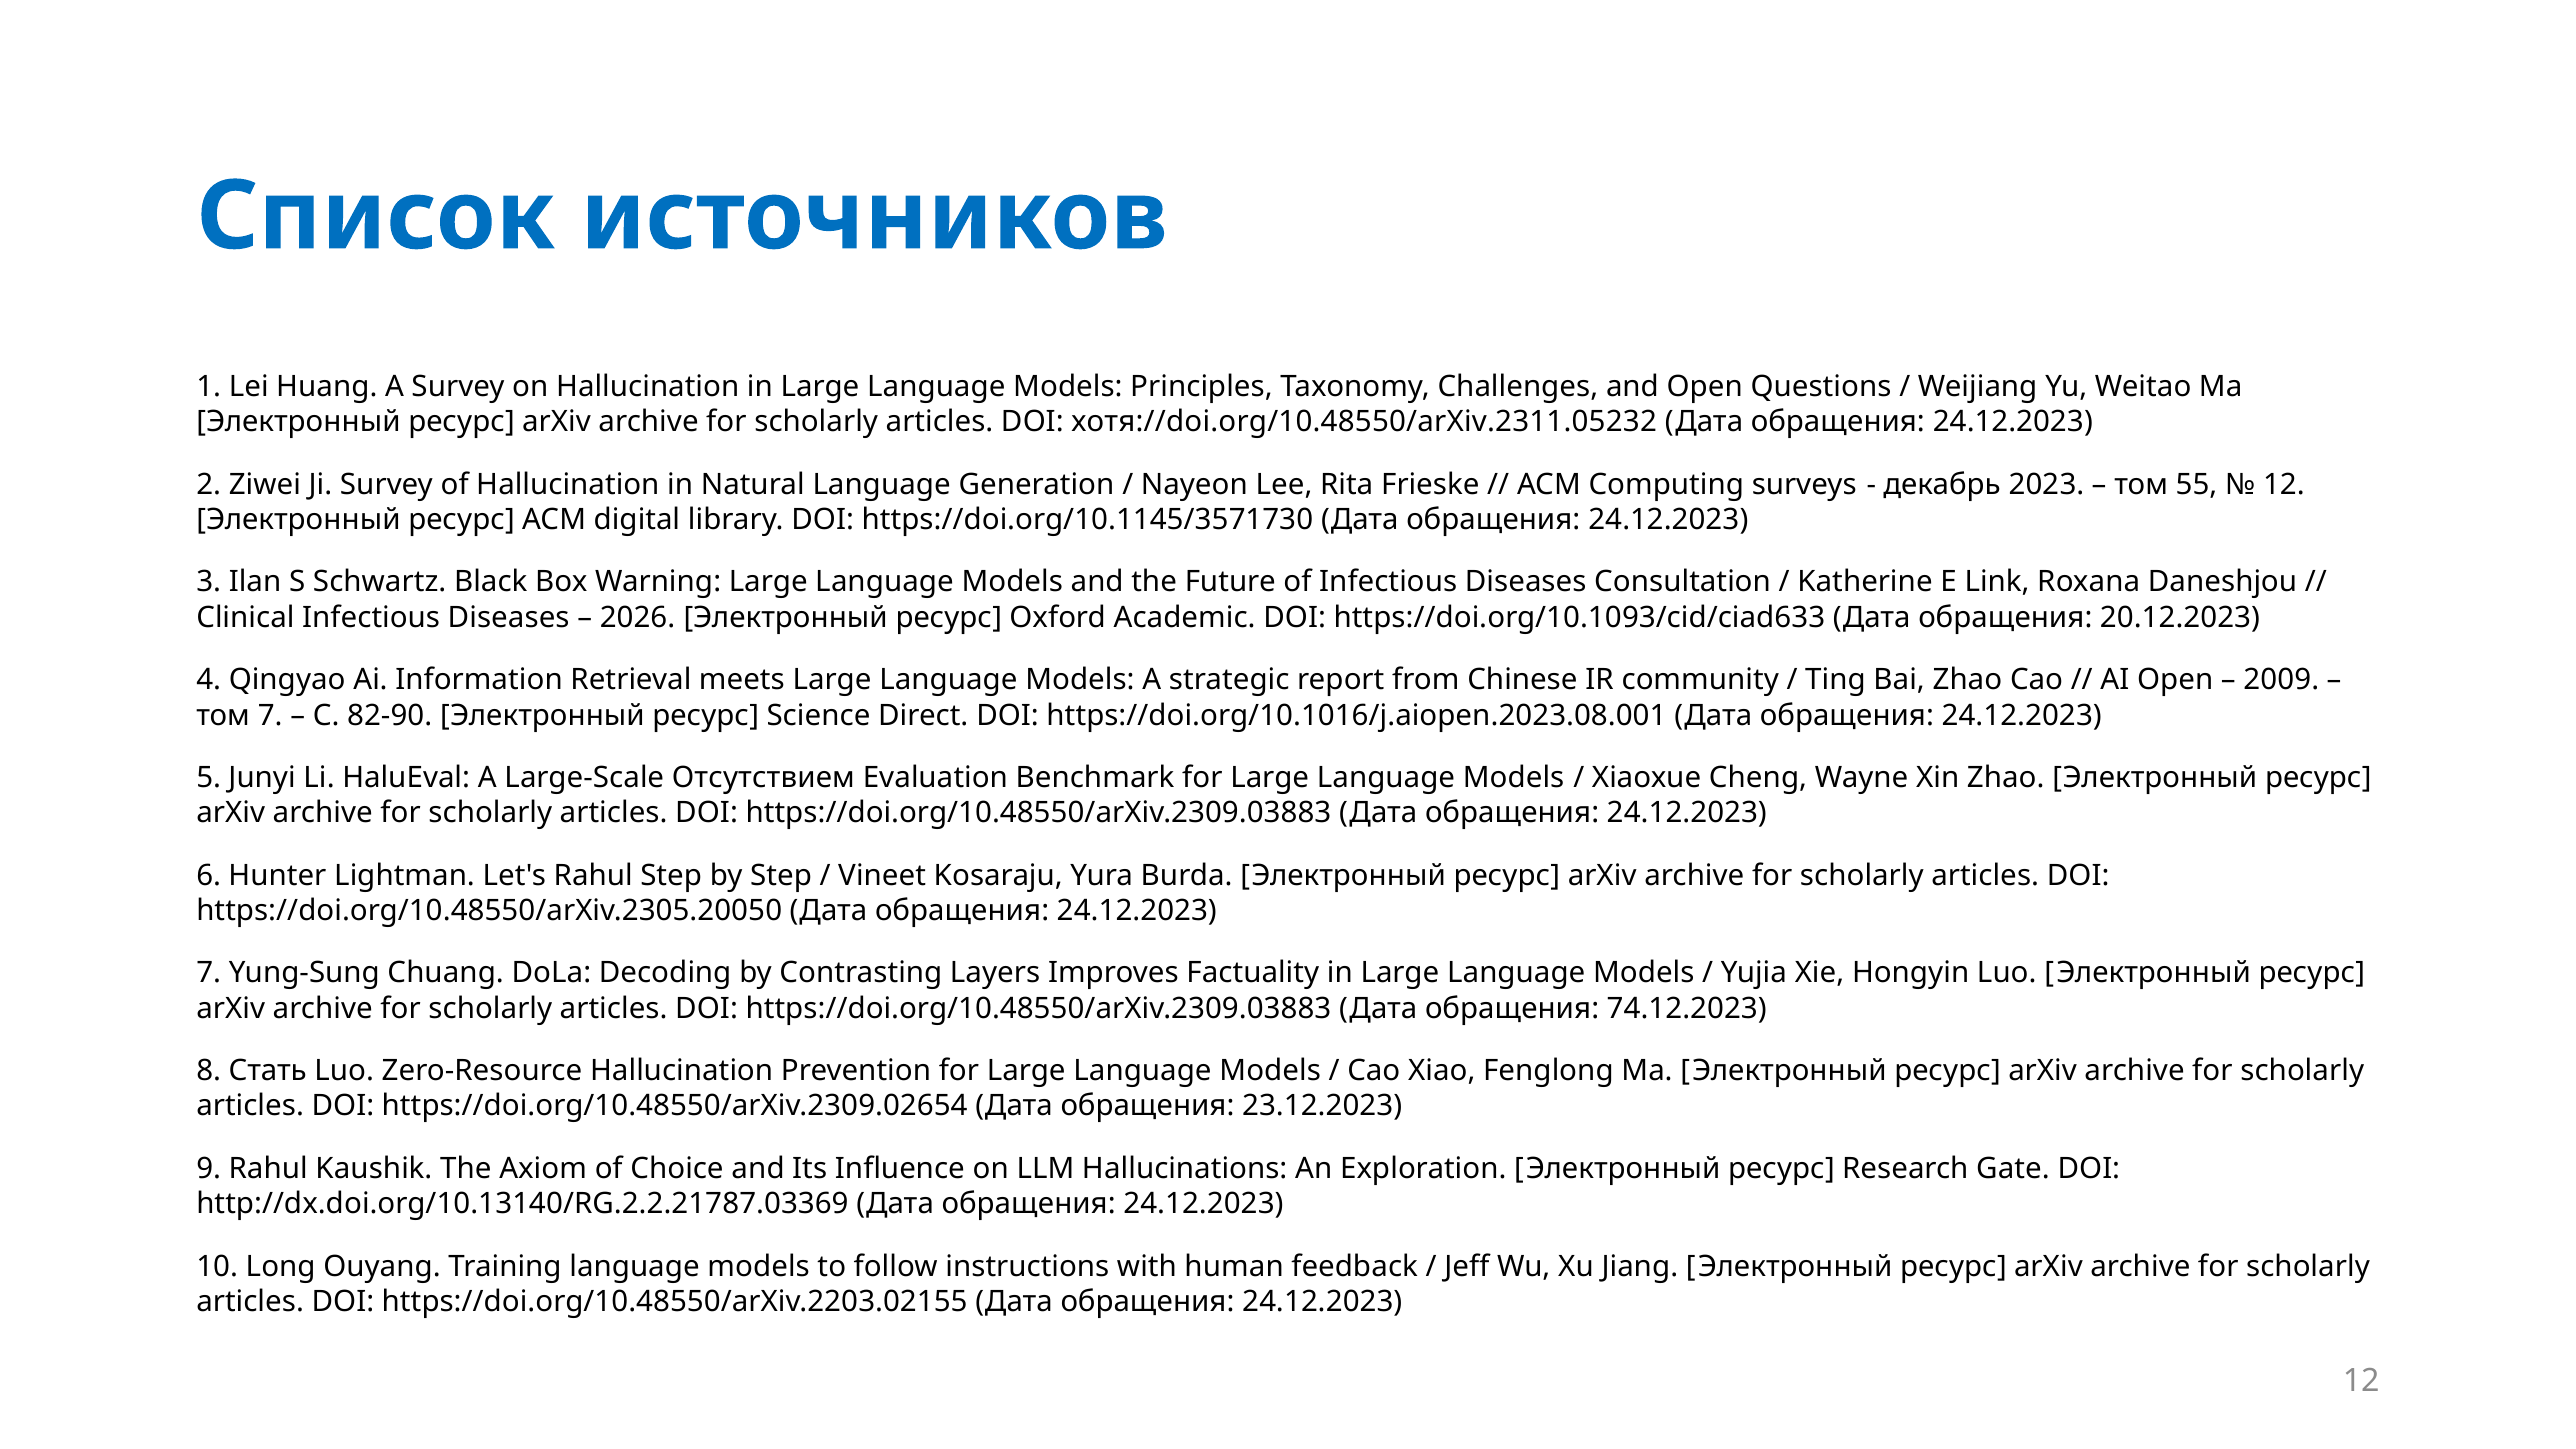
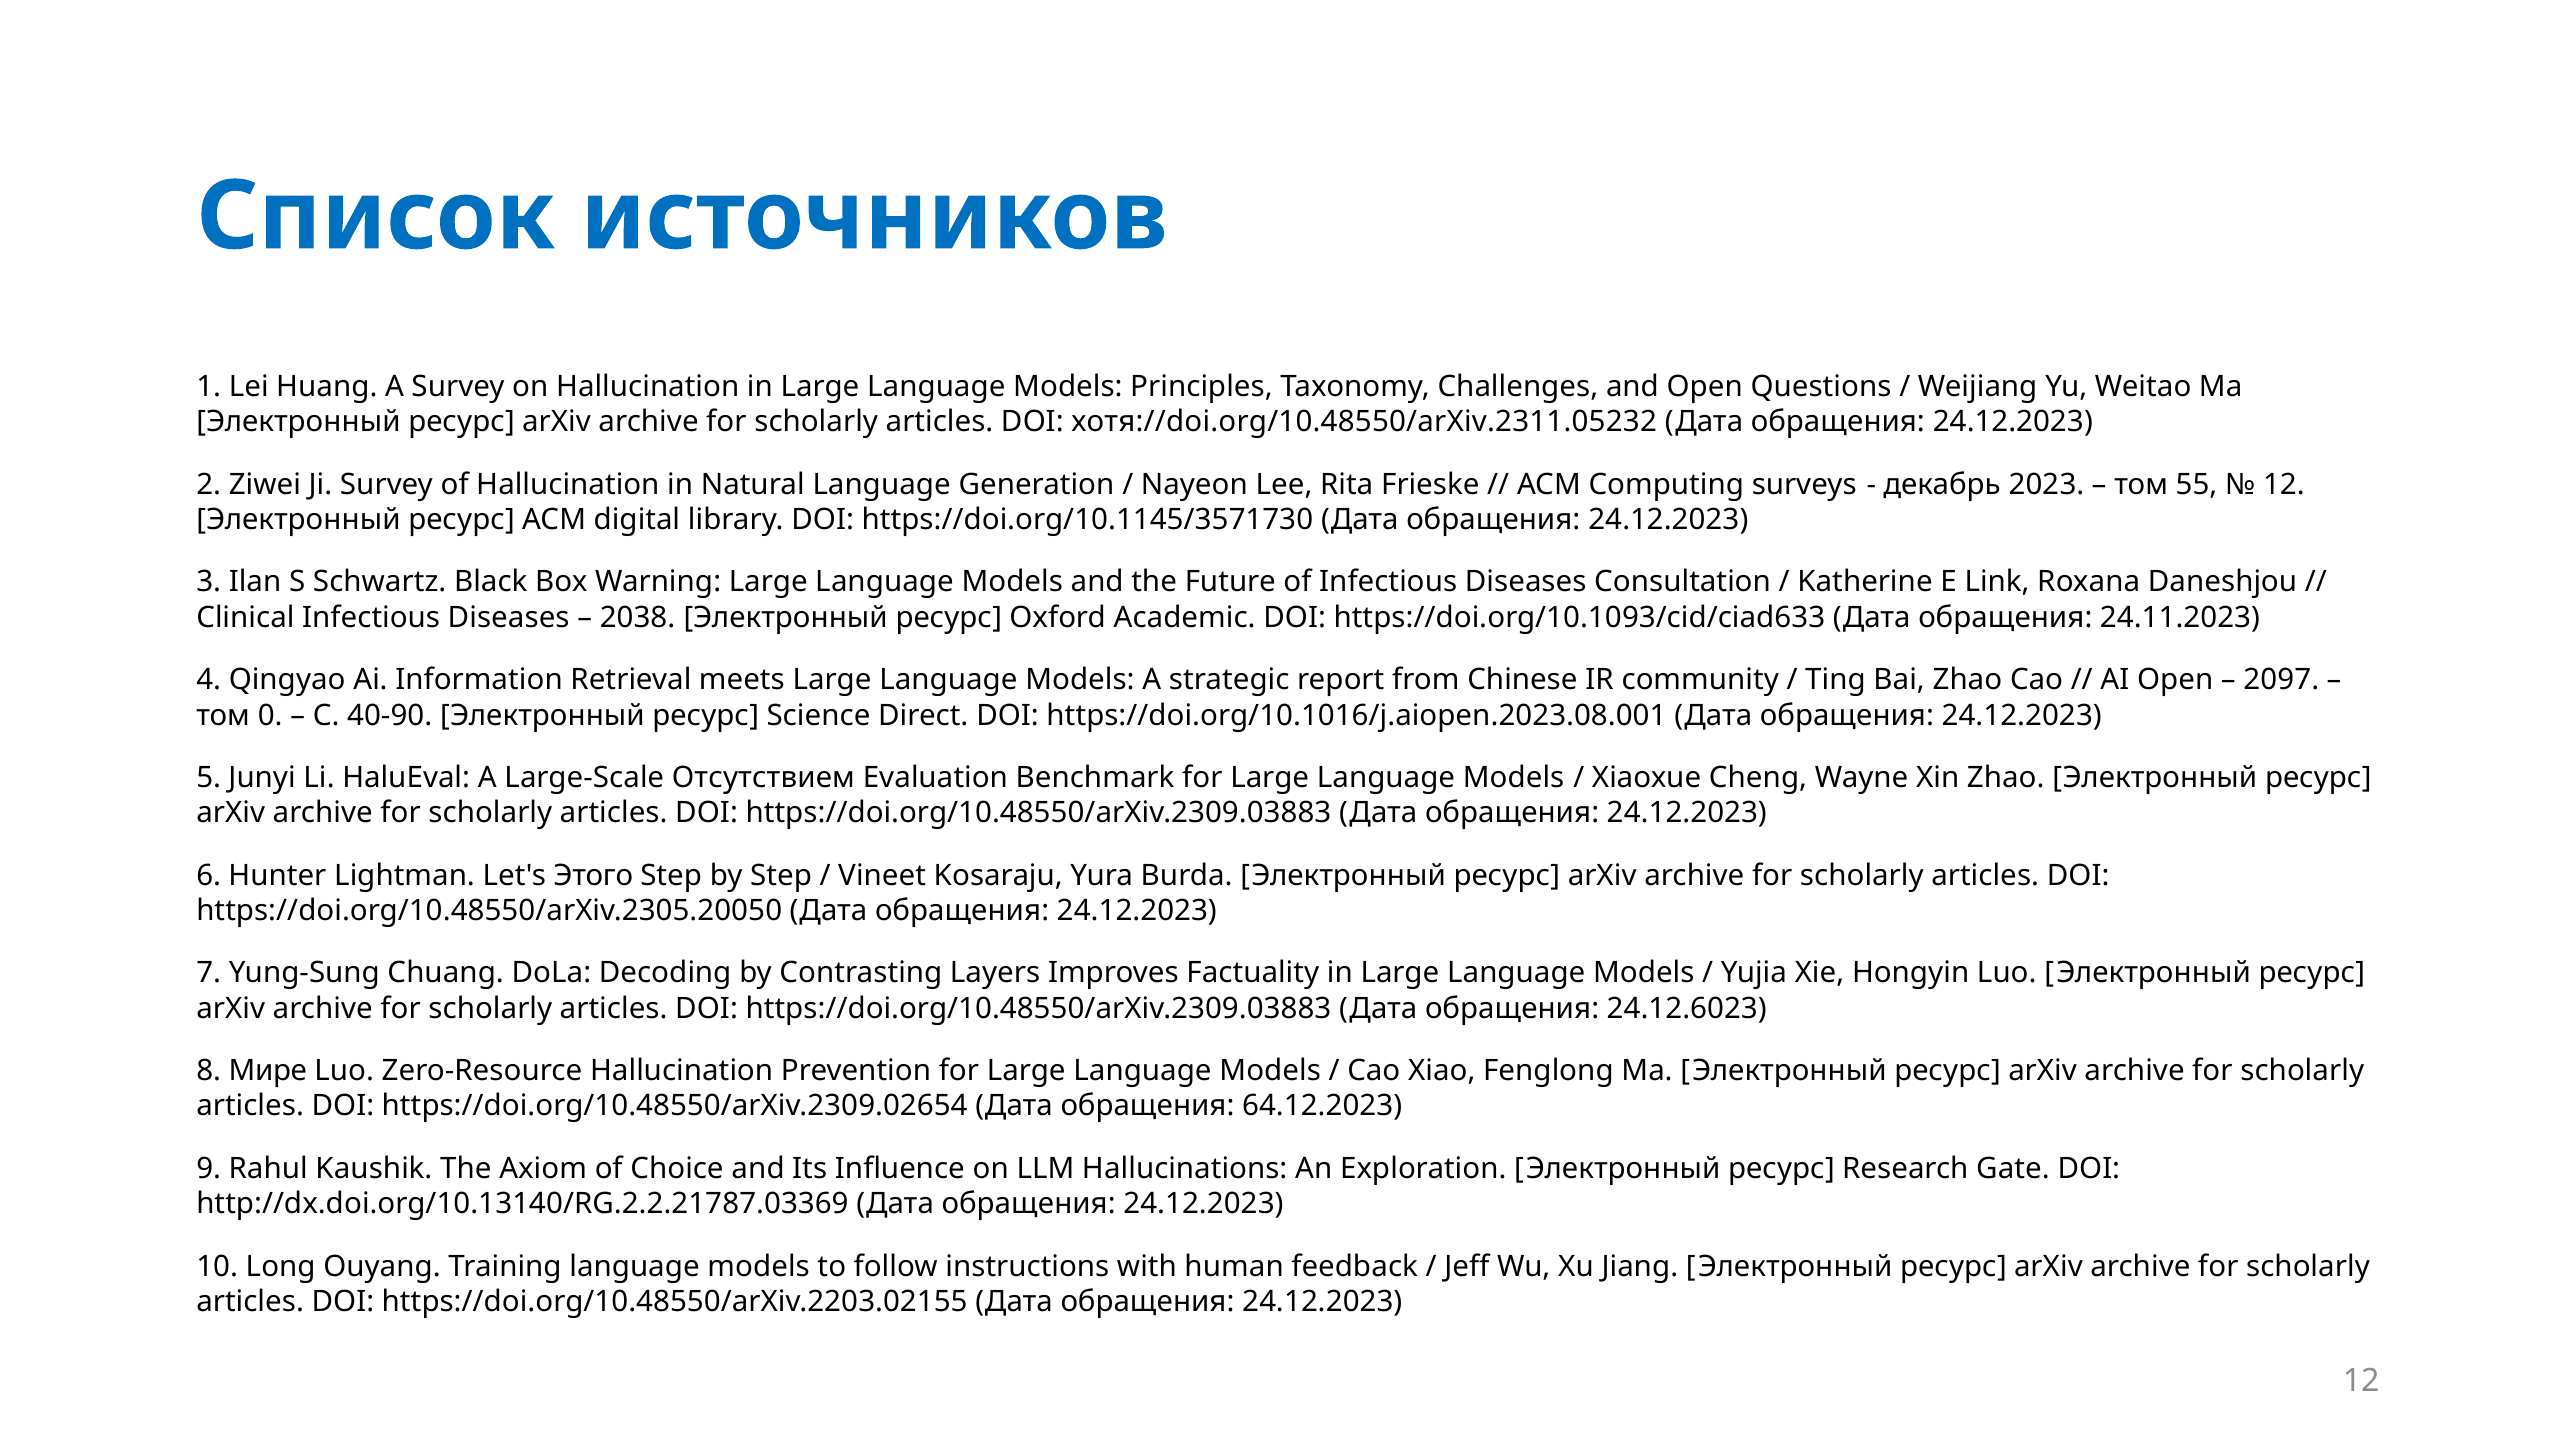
2026: 2026 -> 2038
20.12.2023: 20.12.2023 -> 24.11.2023
2009: 2009 -> 2097
том 7: 7 -> 0
82-90: 82-90 -> 40-90
Let's Rahul: Rahul -> Этого
74.12.2023: 74.12.2023 -> 24.12.6023
Стать: Стать -> Мире
23.12.2023: 23.12.2023 -> 64.12.2023
